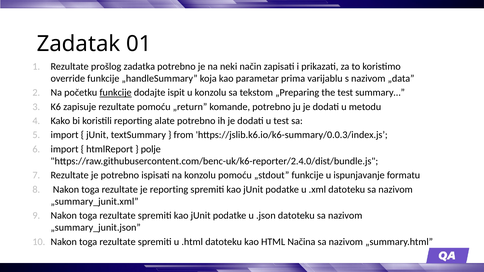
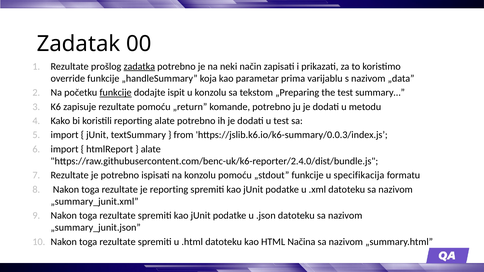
01: 01 -> 00
zadatka underline: none -> present
polje at (151, 149): polje -> alate
ispunjavanje: ispunjavanje -> specifikacija
